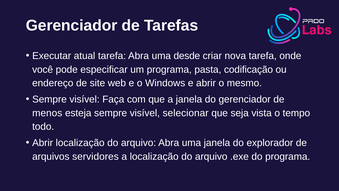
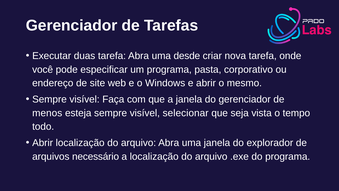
atual: atual -> duas
codificação: codificação -> corporativo
servidores: servidores -> necessário
